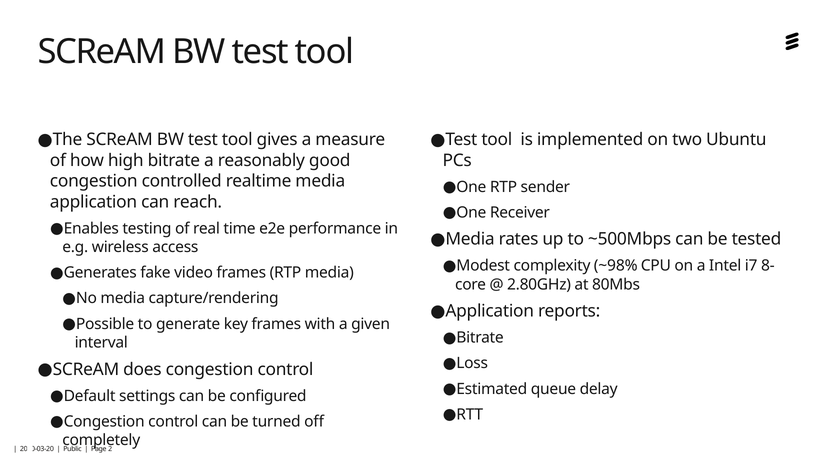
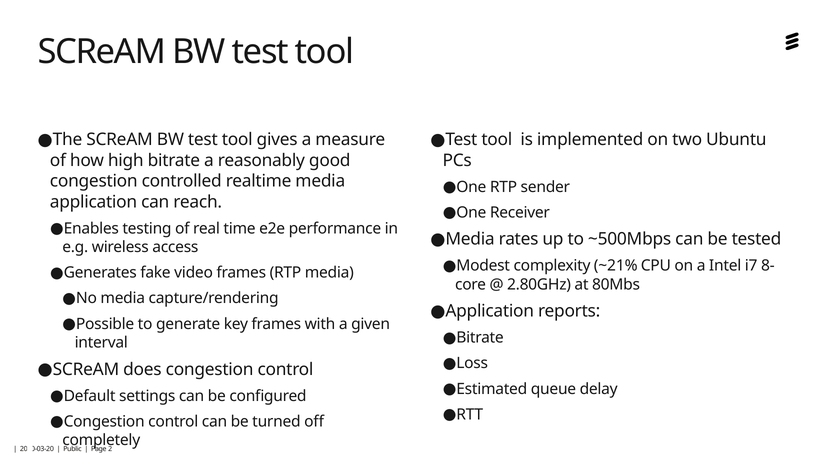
~98%: ~98% -> ~21%
